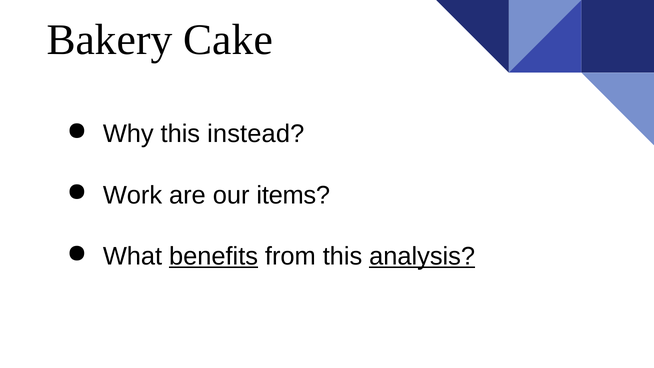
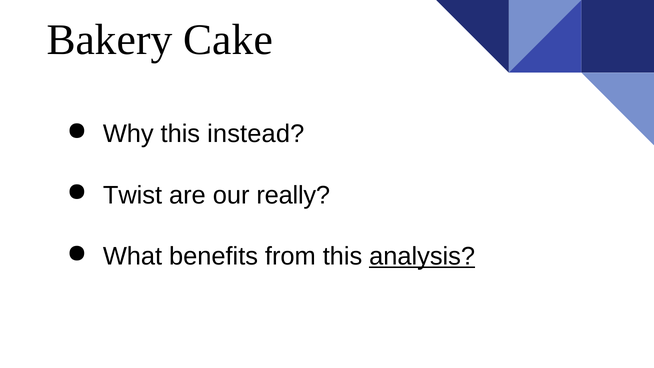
Work: Work -> Twist
items: items -> really
benefits underline: present -> none
